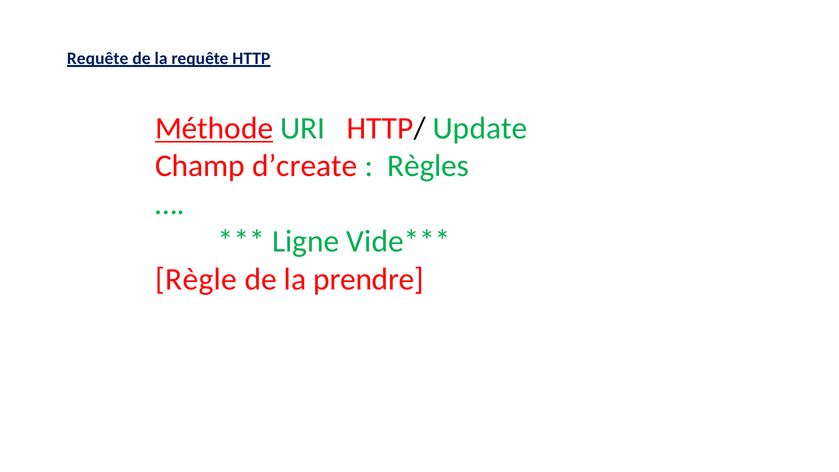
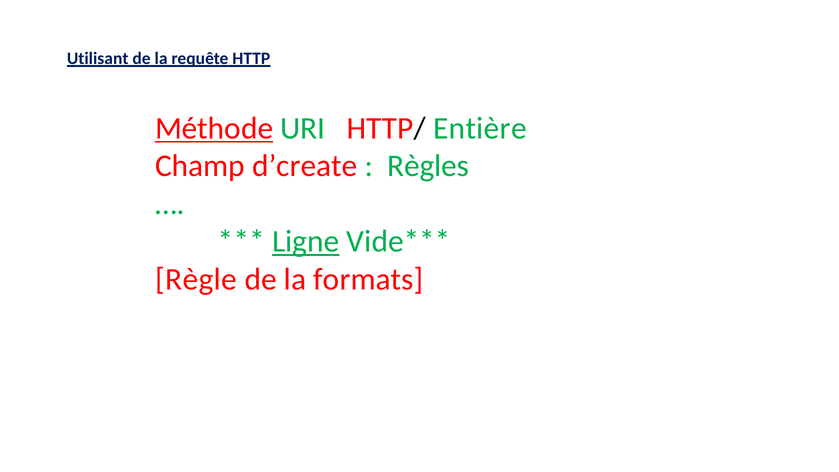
Requête at (98, 58): Requête -> Utilisant
Update: Update -> Entière
Ligne underline: none -> present
prendre: prendre -> formats
